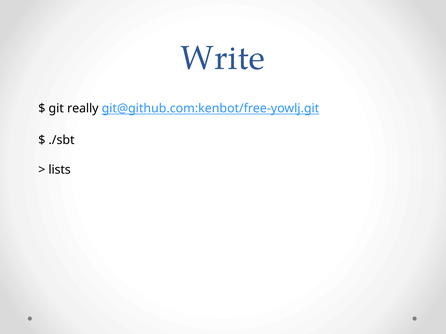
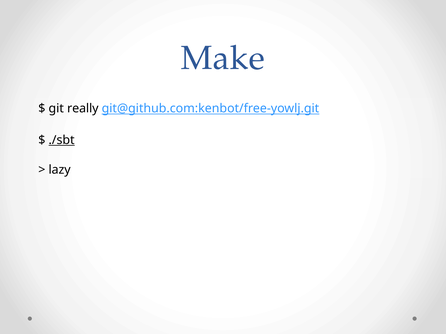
Write: Write -> Make
./sbt underline: none -> present
lists: lists -> lazy
